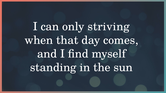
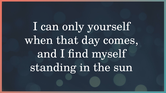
striving: striving -> yourself
